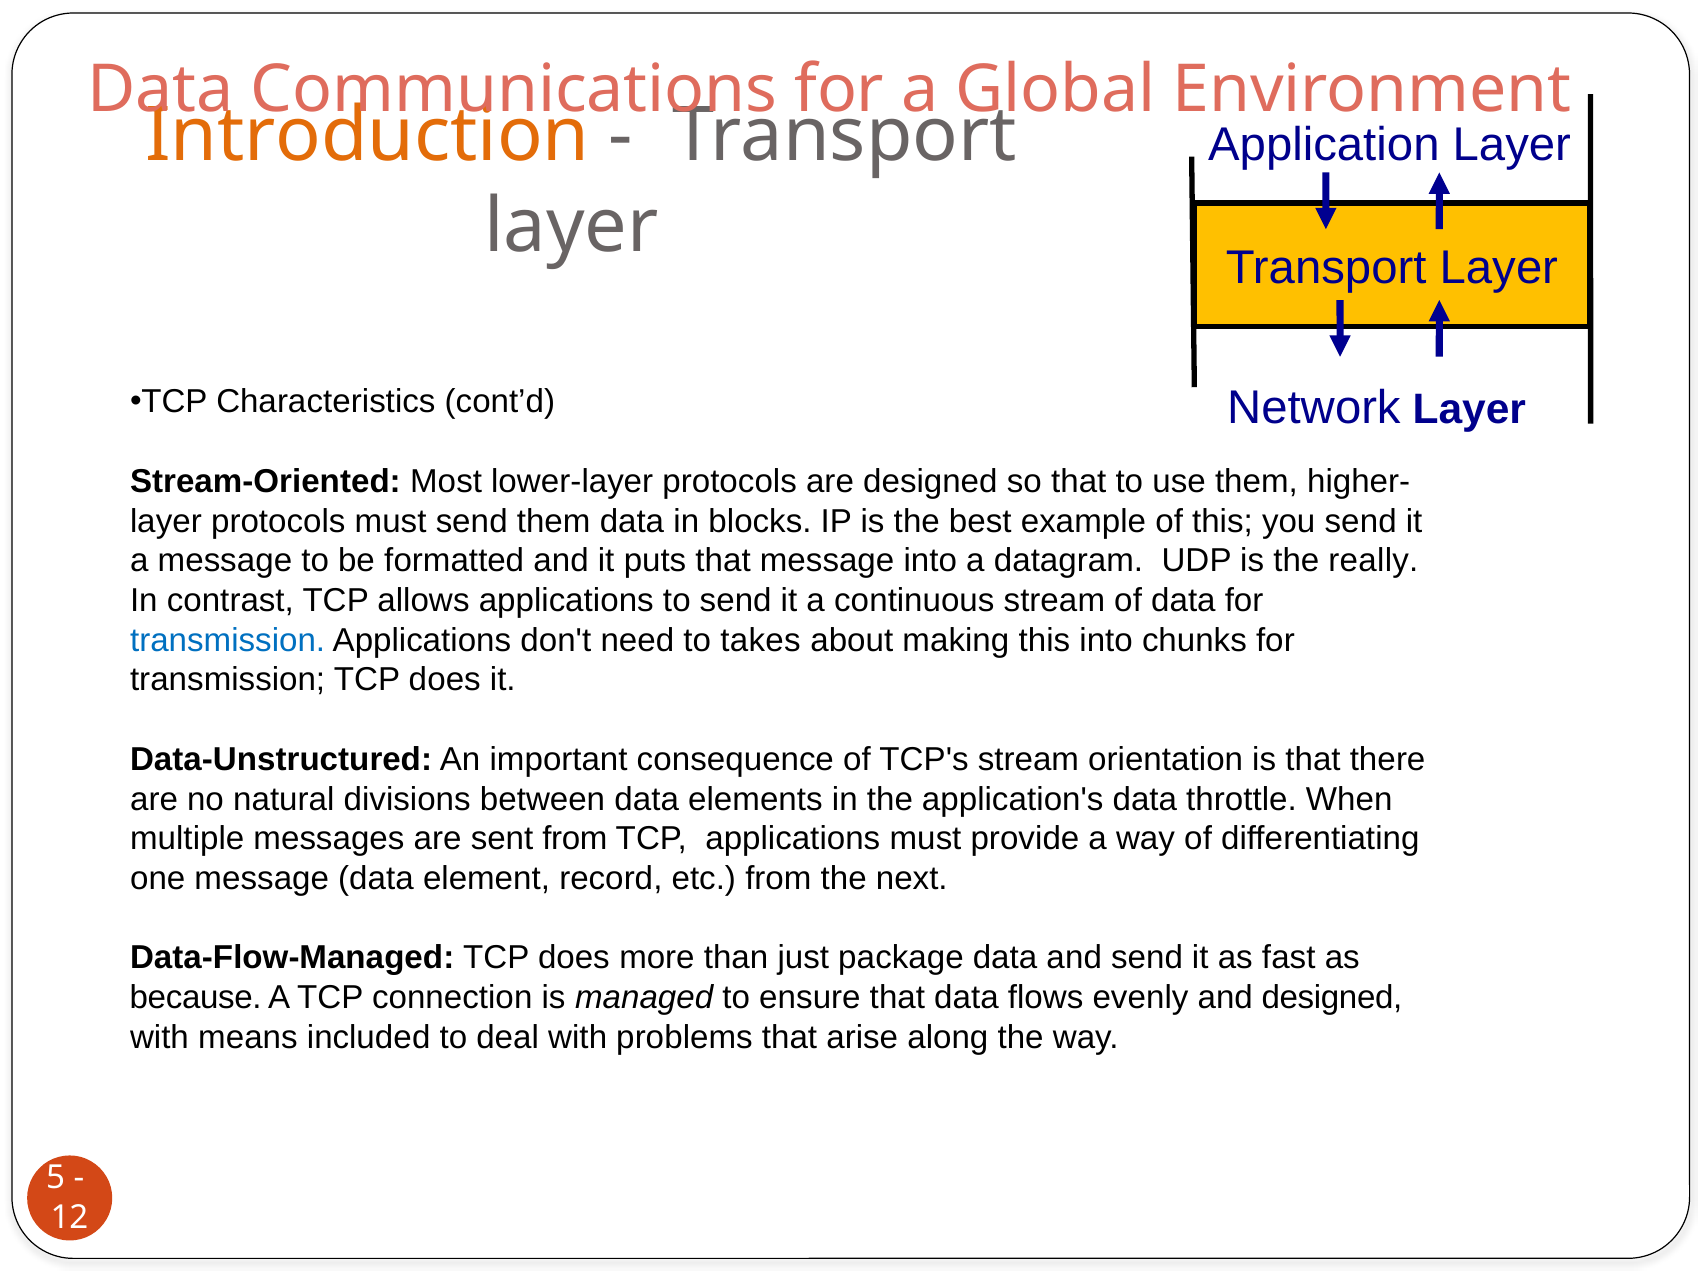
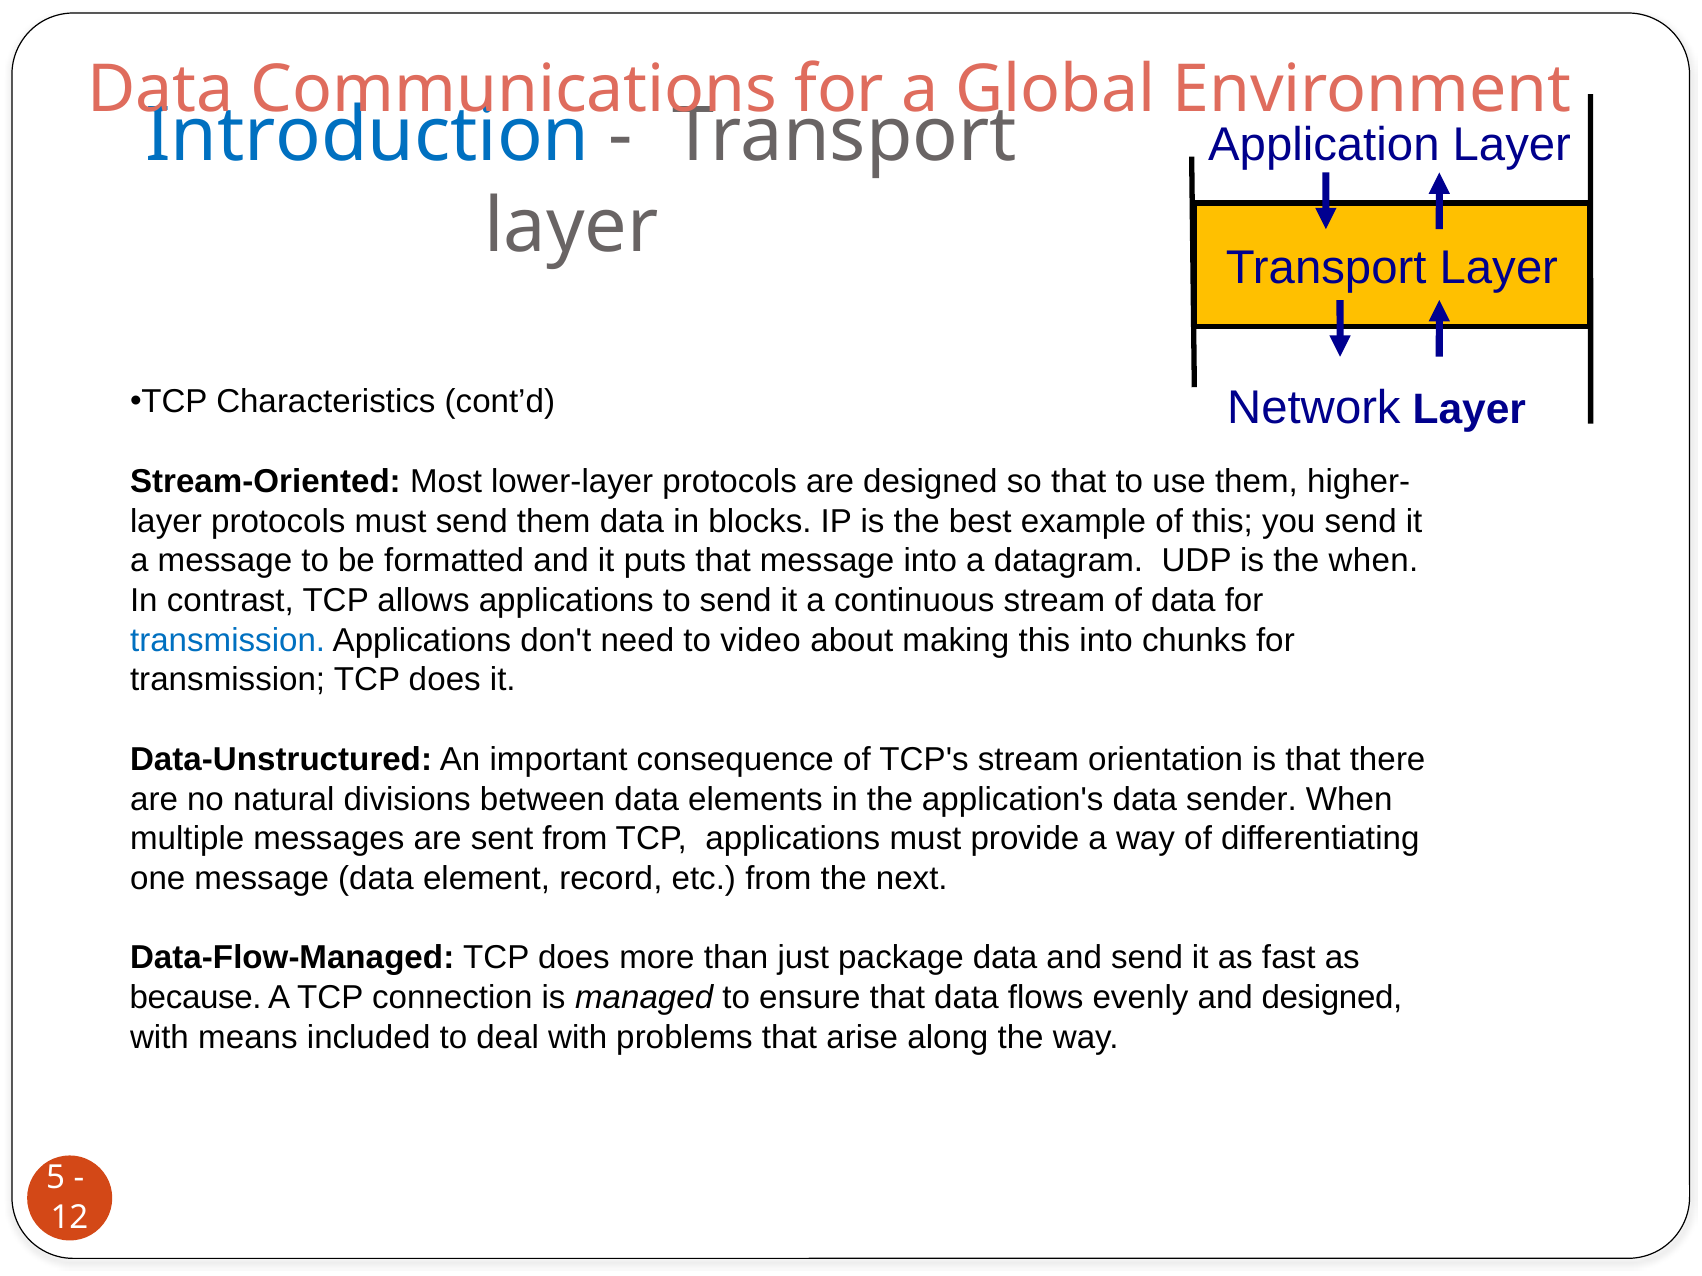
Introduction colour: orange -> blue
the really: really -> when
takes: takes -> video
throttle: throttle -> sender
